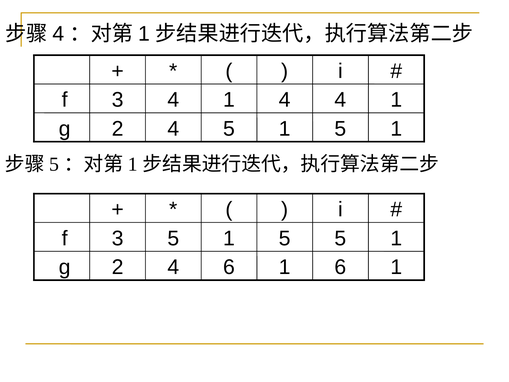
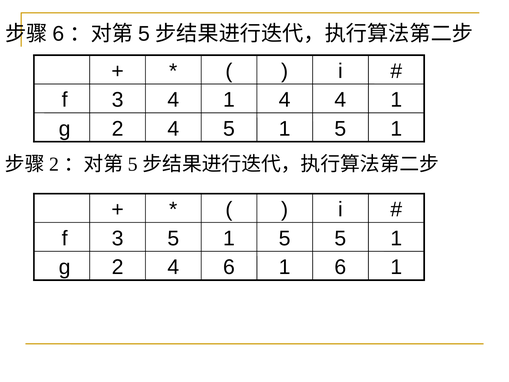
4 at (58, 34): 4 -> 6
1 at (144, 34): 1 -> 5
5 at (54, 164): 5 -> 2
1 at (133, 164): 1 -> 5
